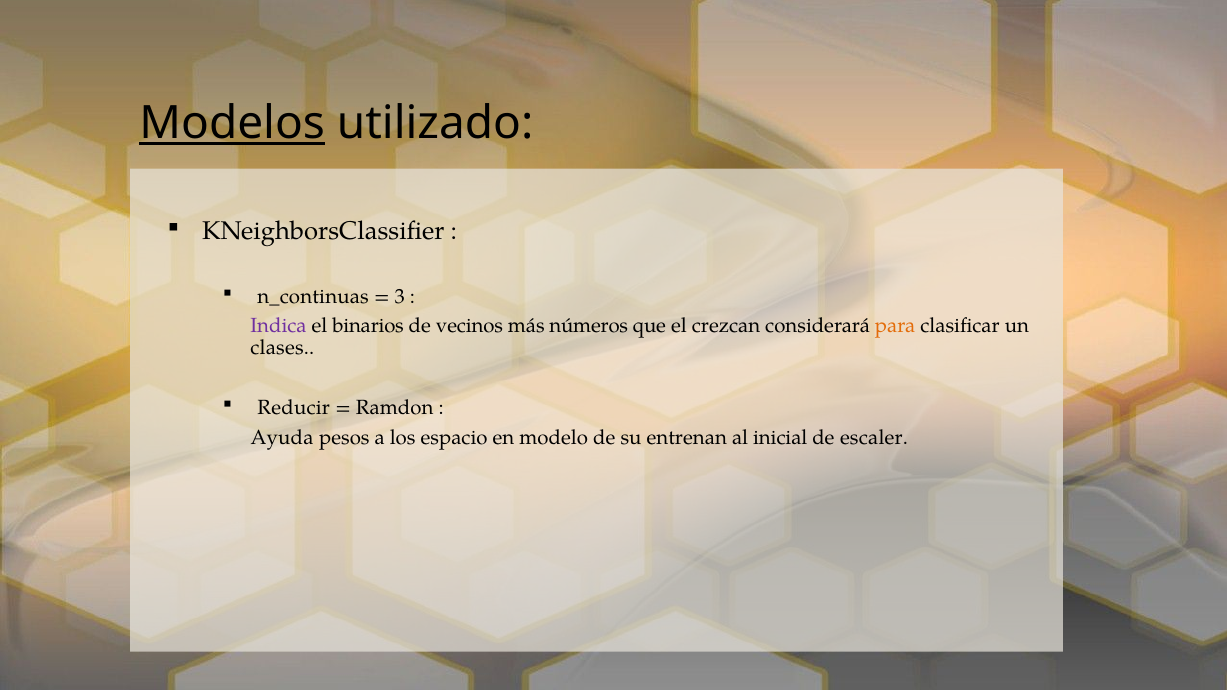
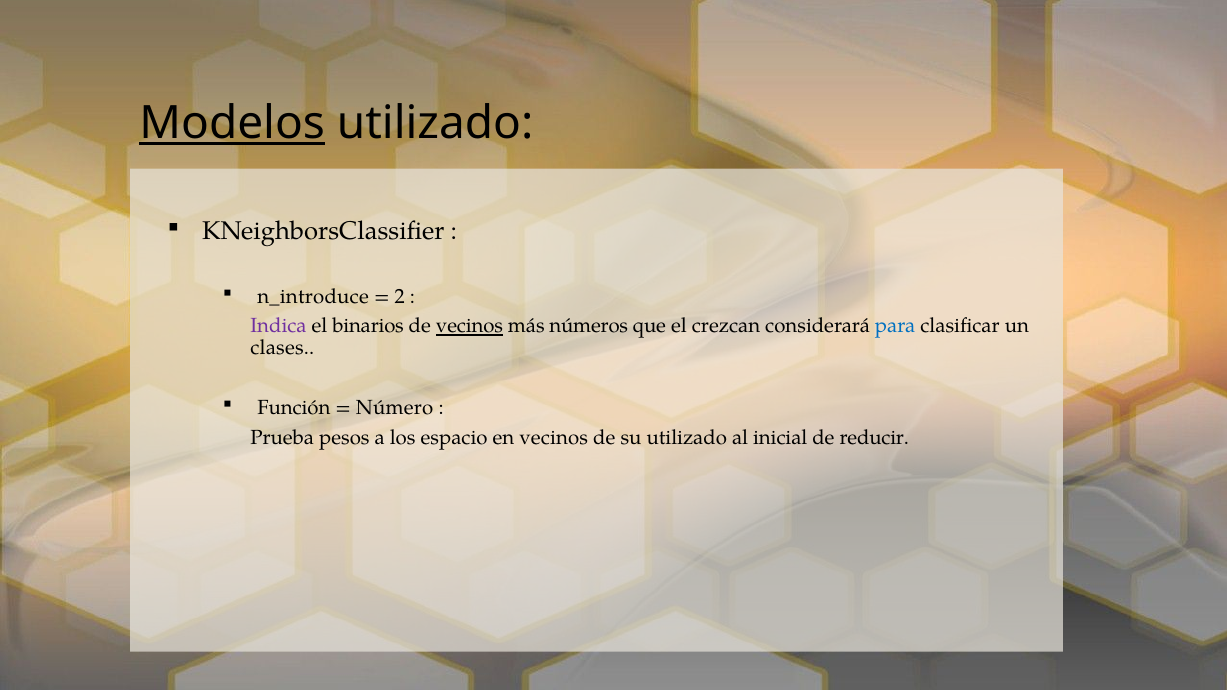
n_continuas: n_continuas -> n_introduce
3: 3 -> 2
vecinos at (469, 326) underline: none -> present
para colour: orange -> blue
Reducir: Reducir -> Función
Ramdon: Ramdon -> Número
Ayuda: Ayuda -> Prueba
en modelo: modelo -> vecinos
su entrenan: entrenan -> utilizado
escaler: escaler -> reducir
